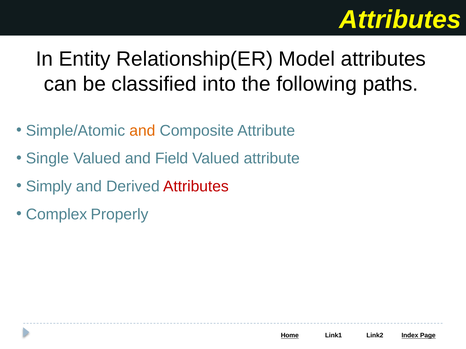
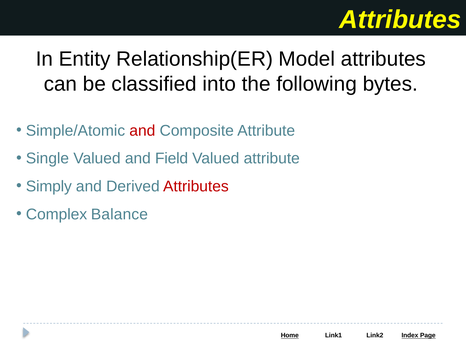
paths: paths -> bytes
and at (142, 131) colour: orange -> red
Properly: Properly -> Balance
